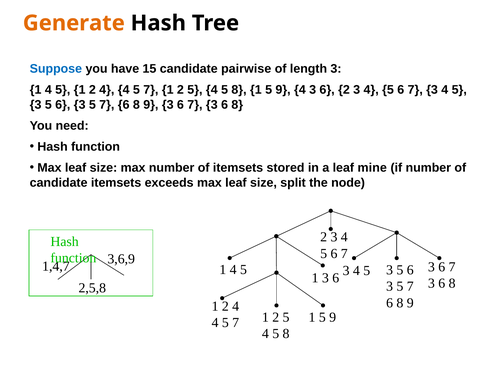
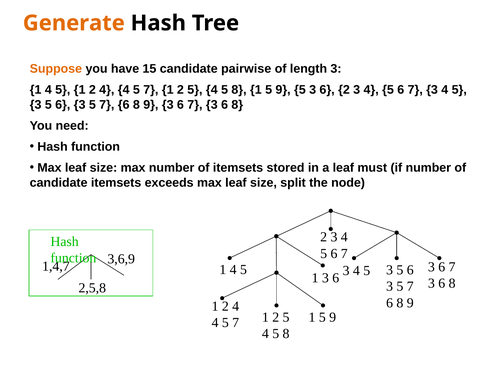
Suppose colour: blue -> orange
9 4: 4 -> 5
mine: mine -> must
